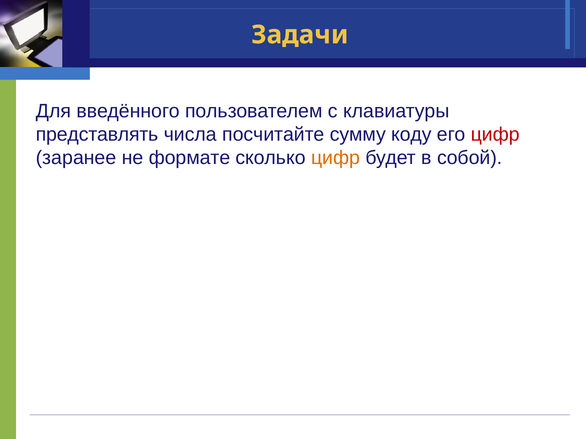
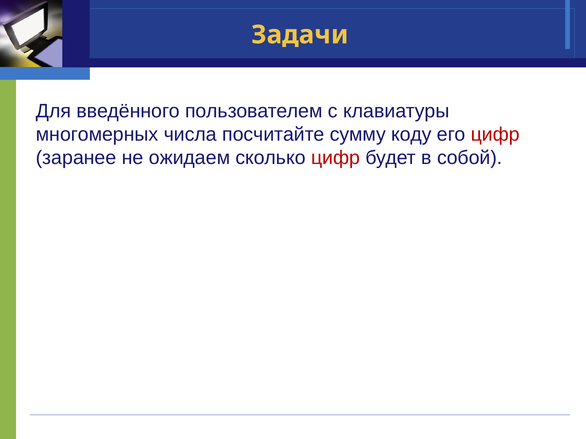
представлять: представлять -> многомерных
формате: формате -> ожидаем
цифр at (336, 158) colour: orange -> red
